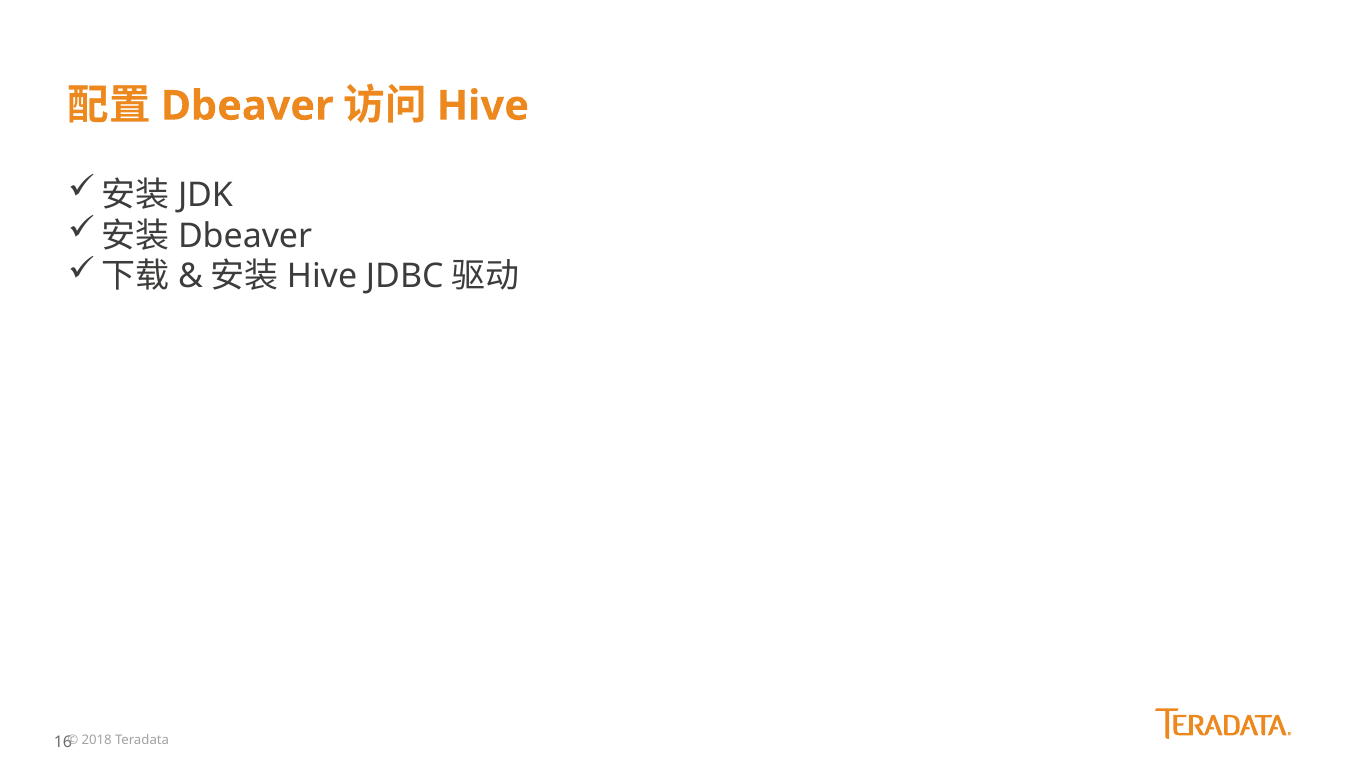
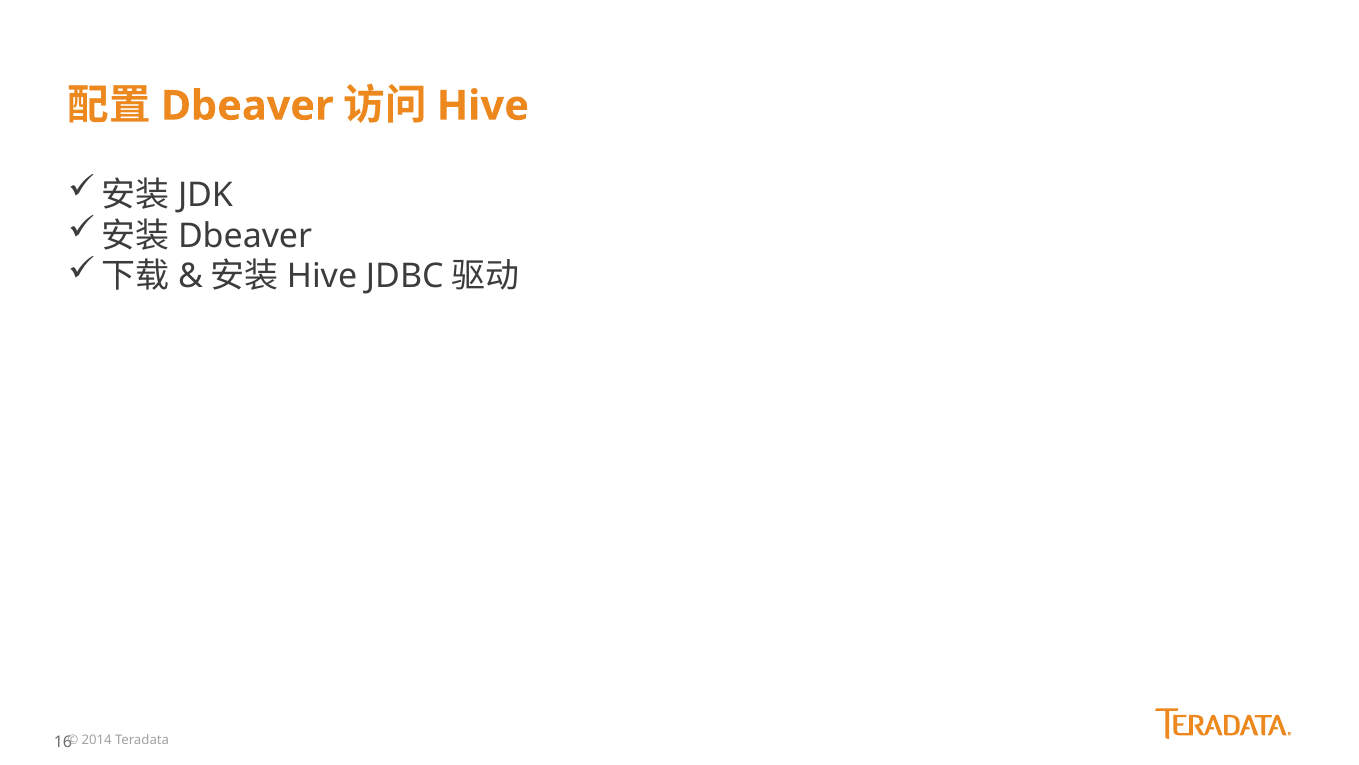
2018: 2018 -> 2014
